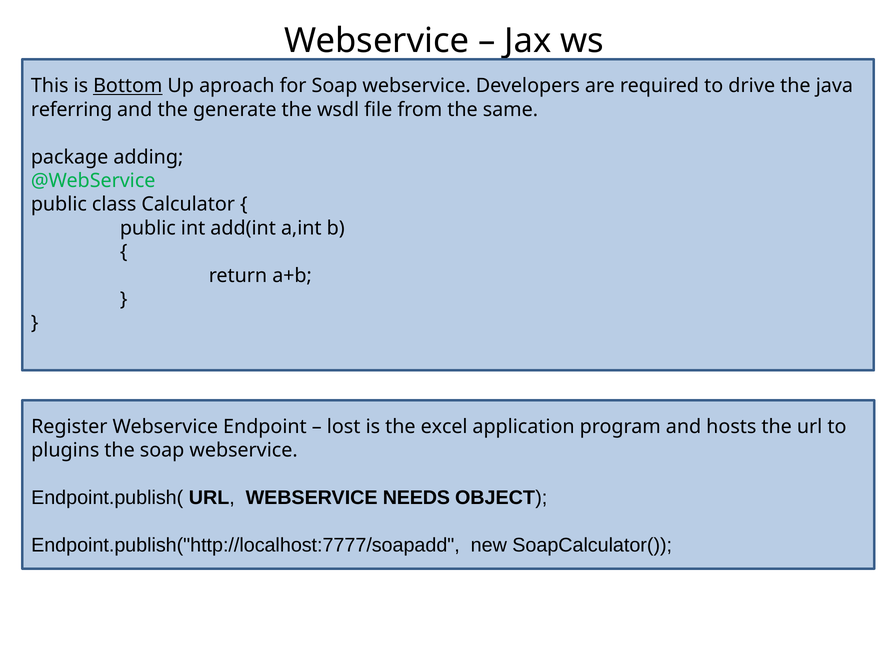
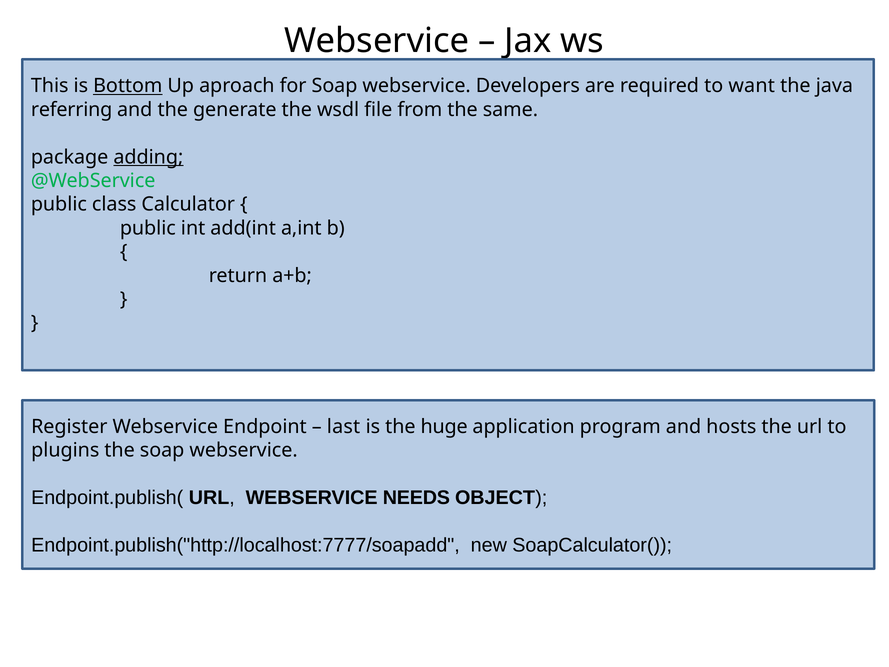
drive: drive -> want
adding underline: none -> present
lost: lost -> last
excel: excel -> huge
